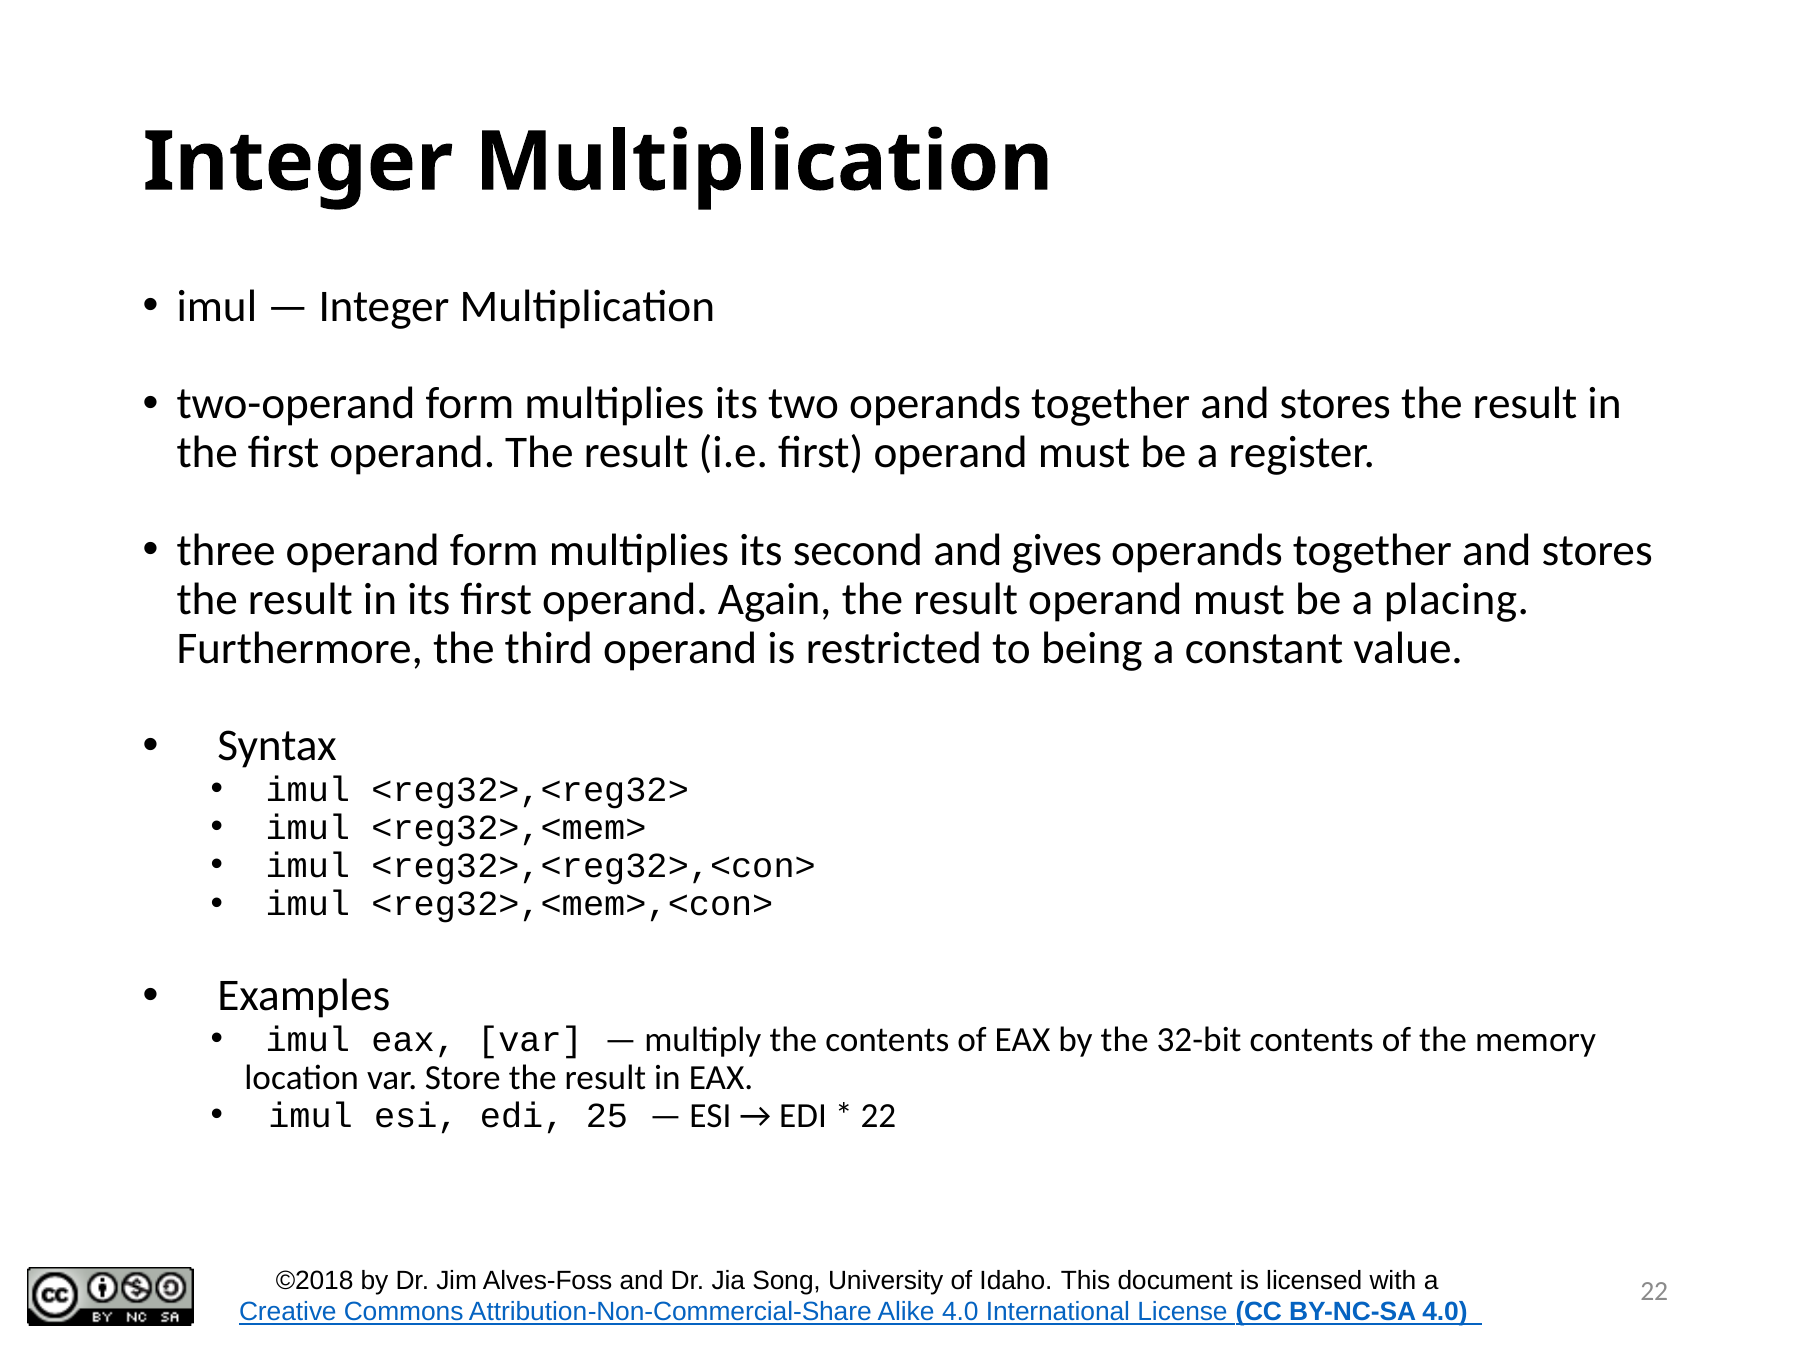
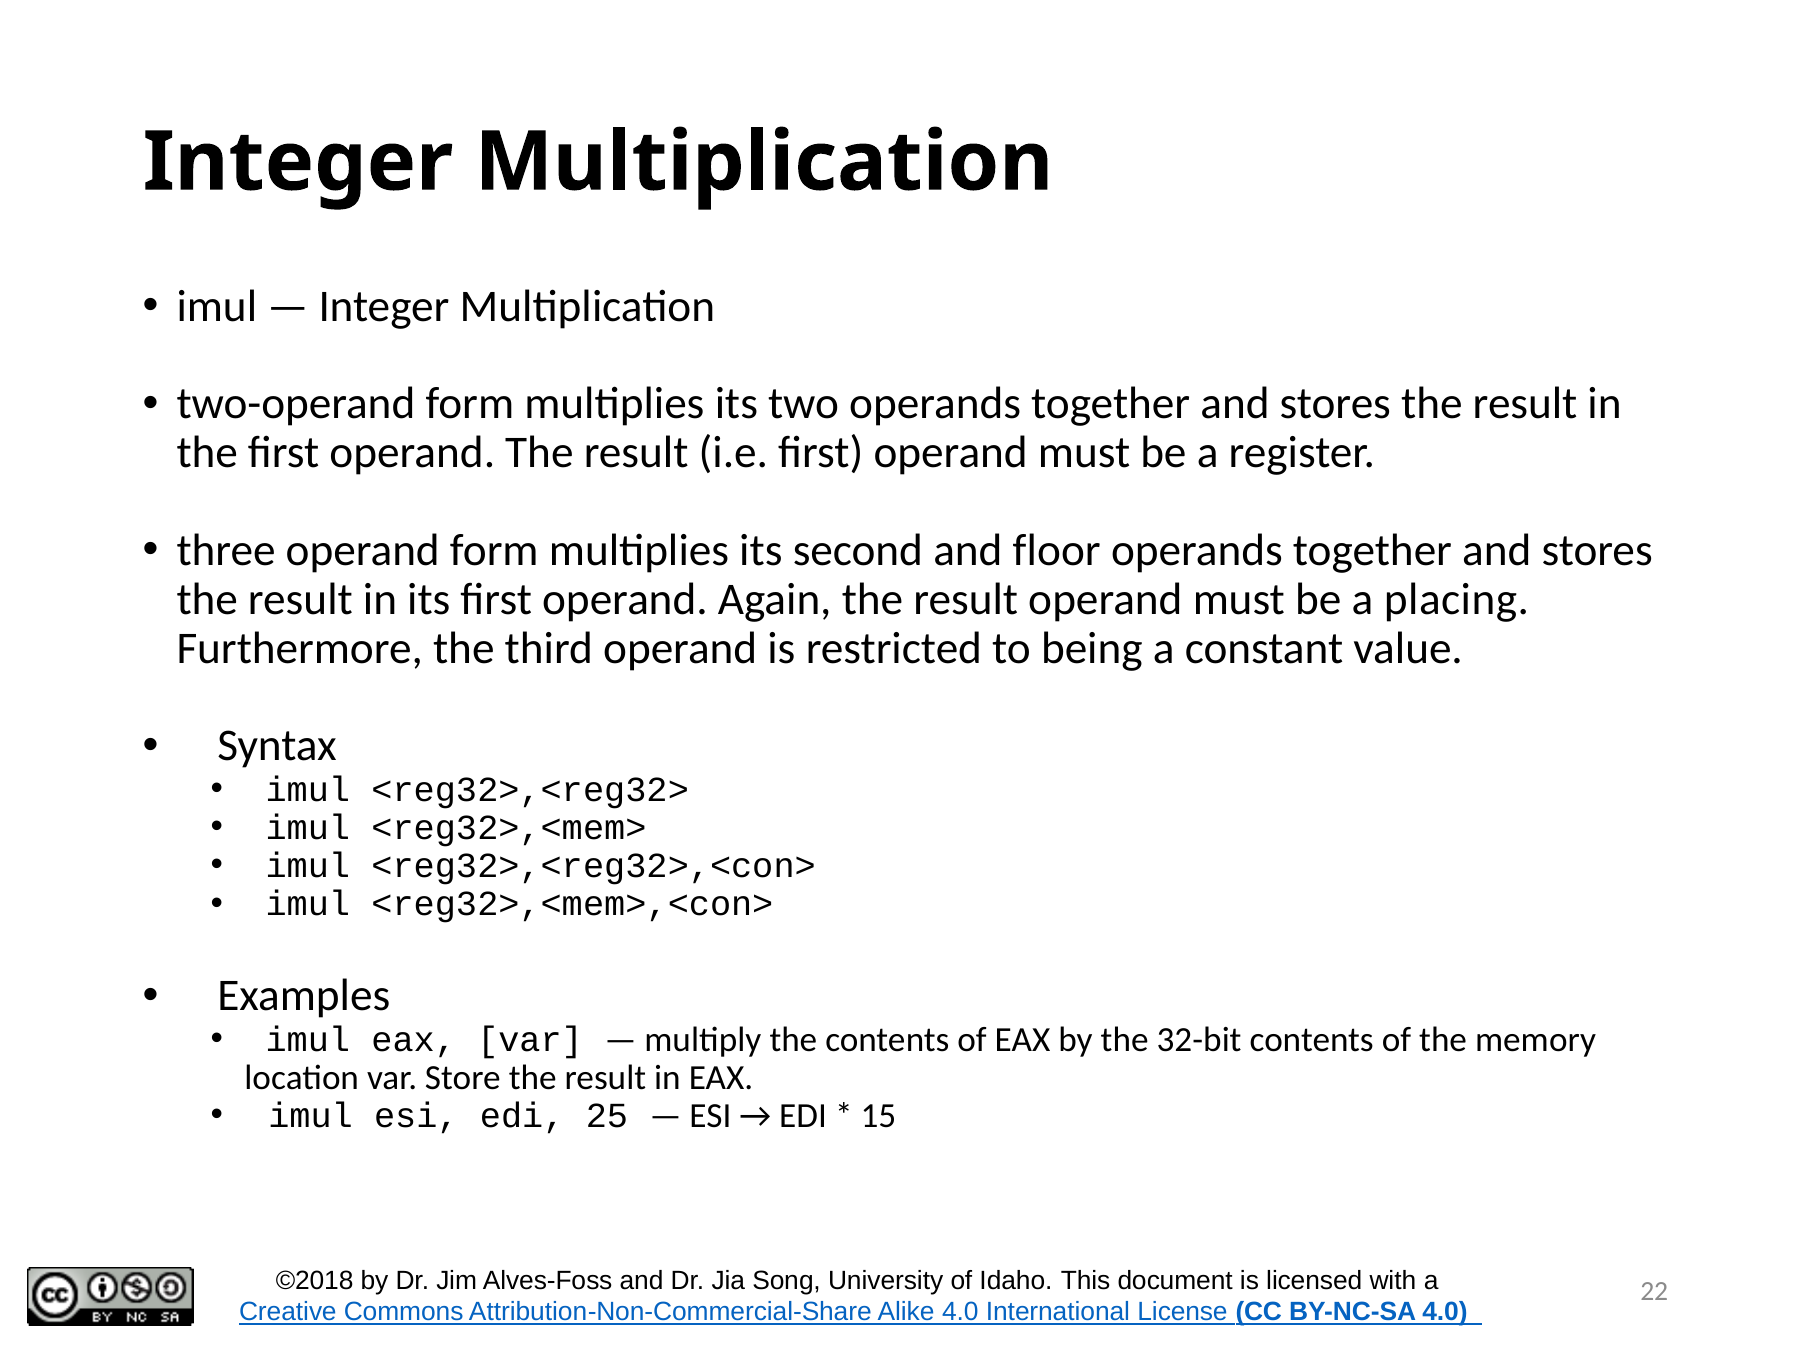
gives: gives -> floor
22 at (878, 1116): 22 -> 15
